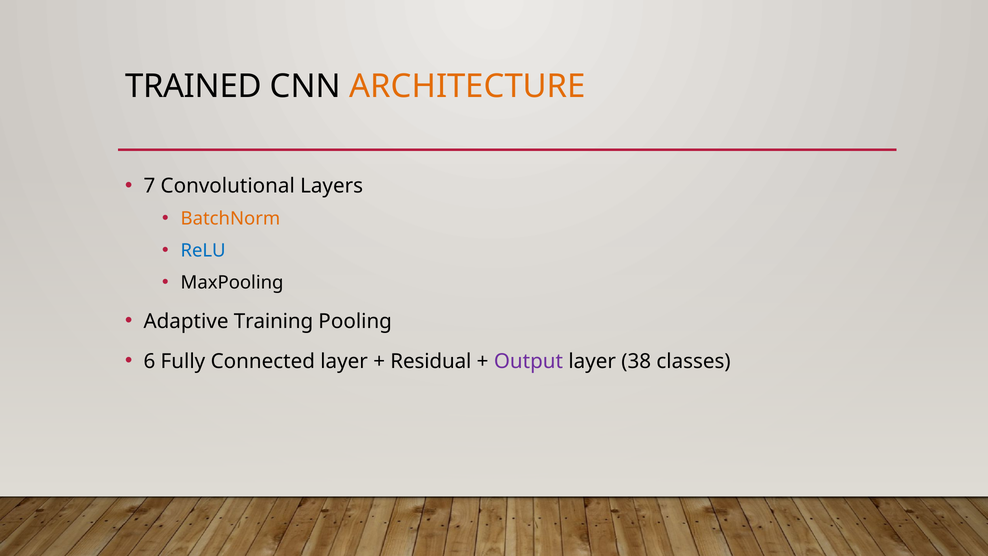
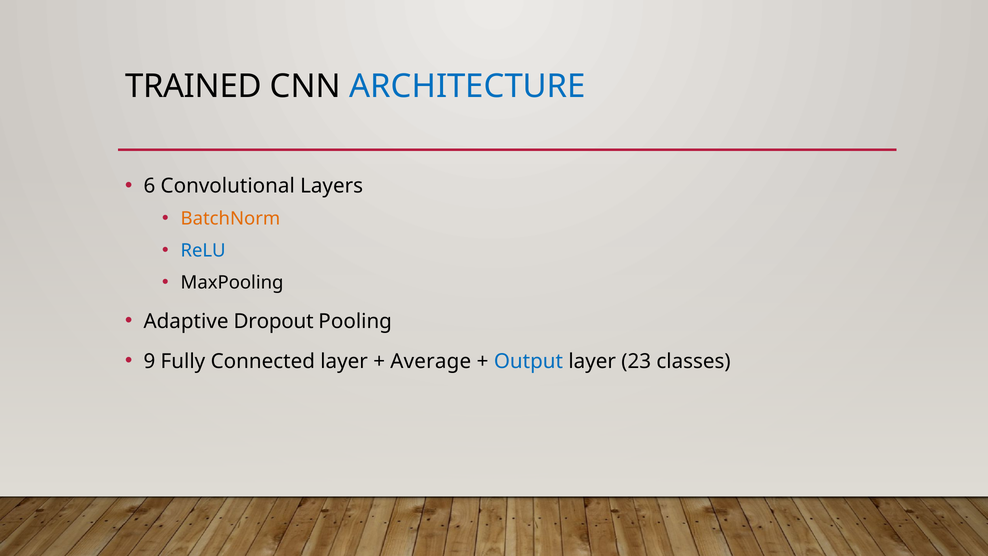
ARCHITECTURE colour: orange -> blue
7: 7 -> 6
Training: Training -> Dropout
6: 6 -> 9
Residual: Residual -> Average
Output colour: purple -> blue
38: 38 -> 23
